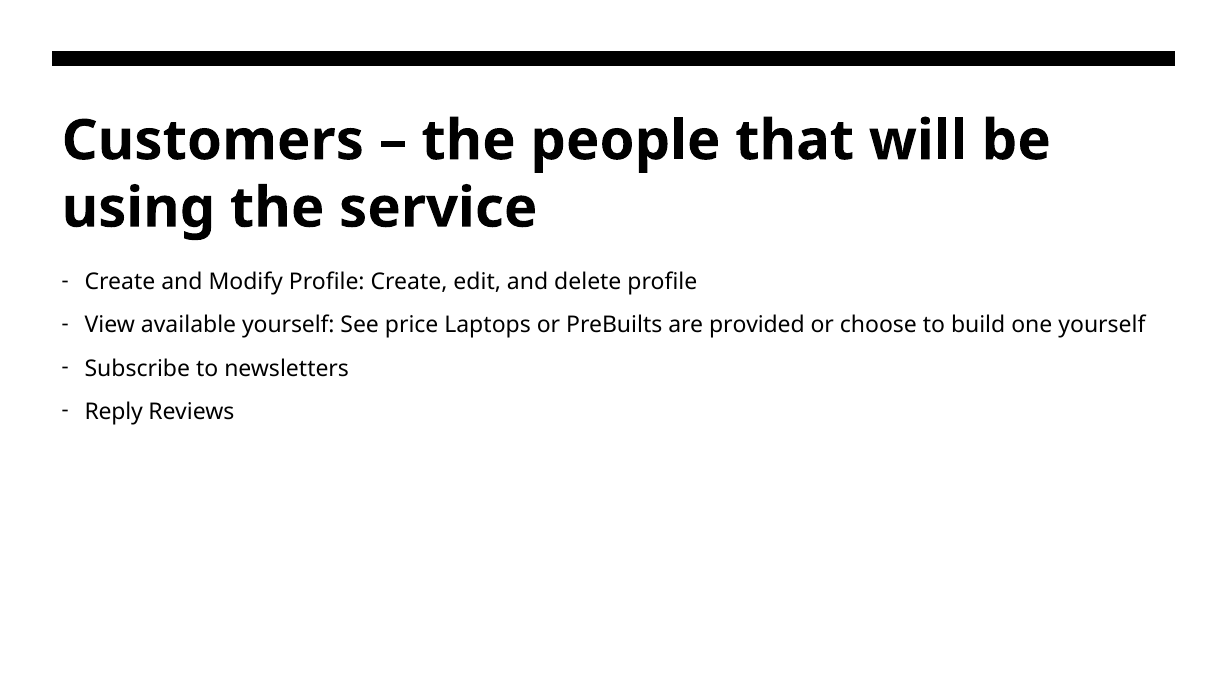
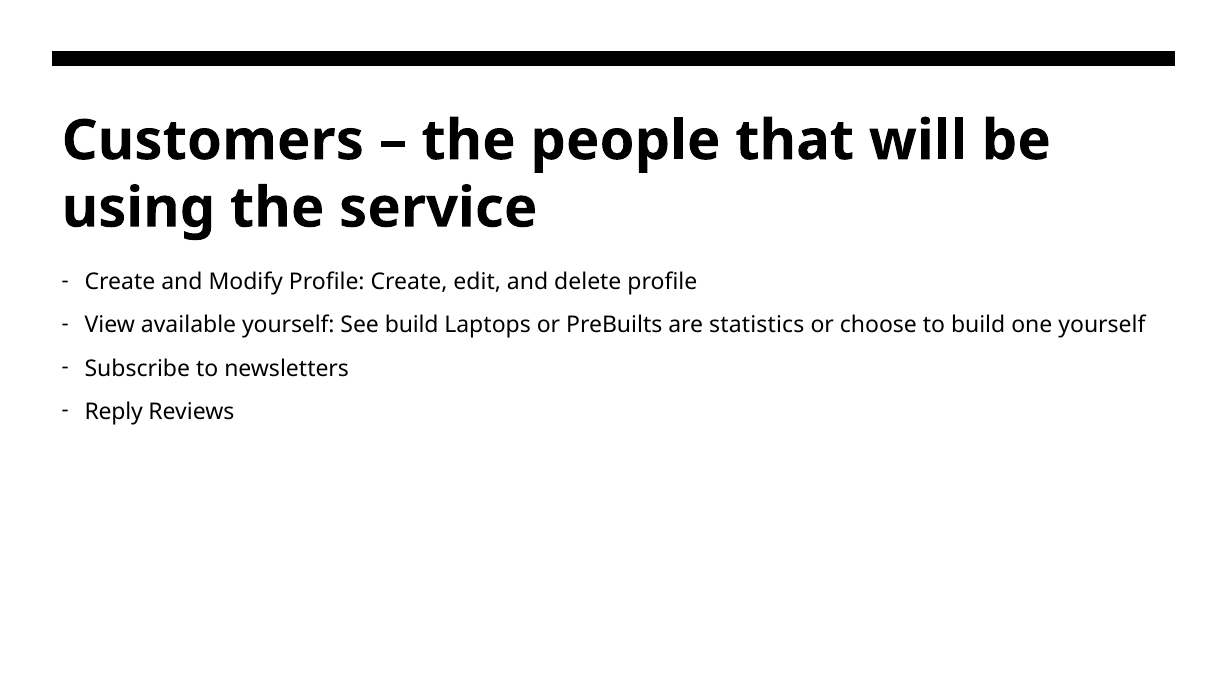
See price: price -> build
provided: provided -> statistics
